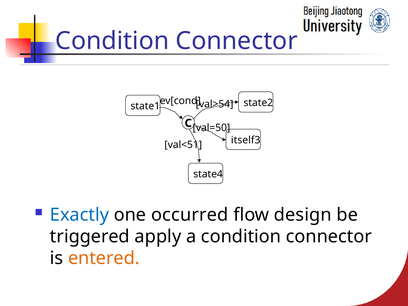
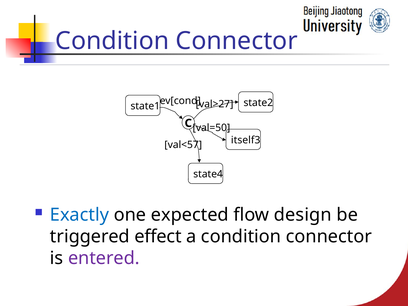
val>54: val>54 -> val>27
val<51: val<51 -> val<57
occurred: occurred -> expected
apply: apply -> effect
entered colour: orange -> purple
